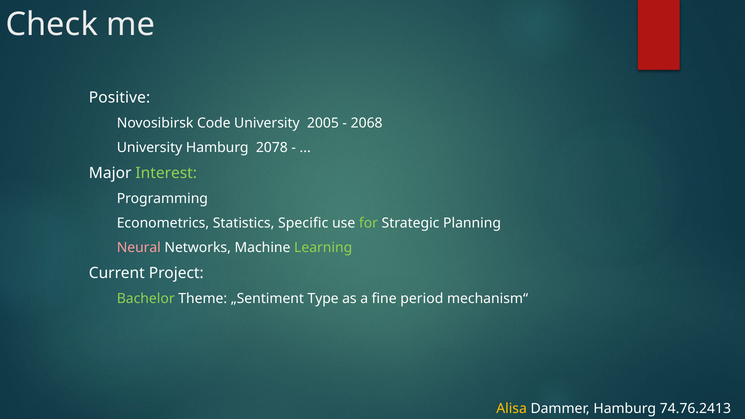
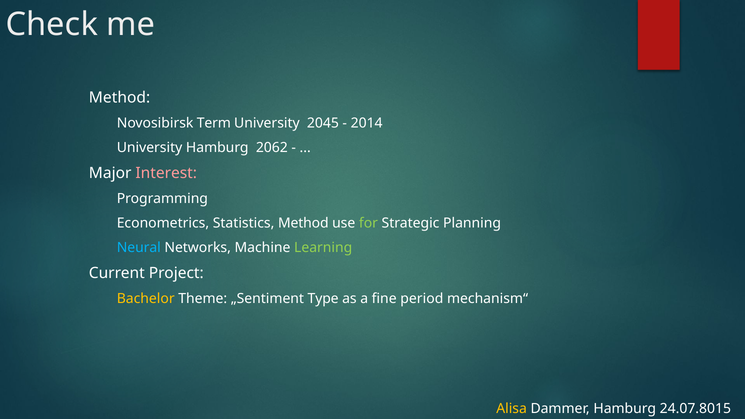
Positive at (120, 98): Positive -> Method
Code: Code -> Term
2005: 2005 -> 2045
2068: 2068 -> 2014
2078: 2078 -> 2062
Interest colour: light green -> pink
Statistics Specific: Specific -> Method
Neural colour: pink -> light blue
Bachelor colour: light green -> yellow
74.76.2413: 74.76.2413 -> 24.07.8015
